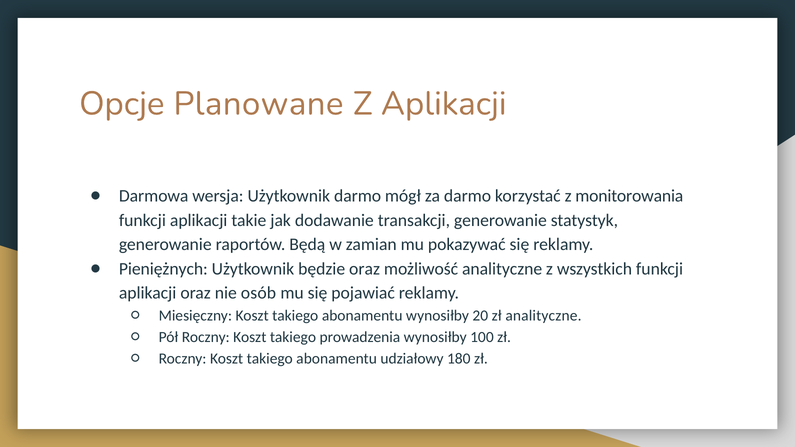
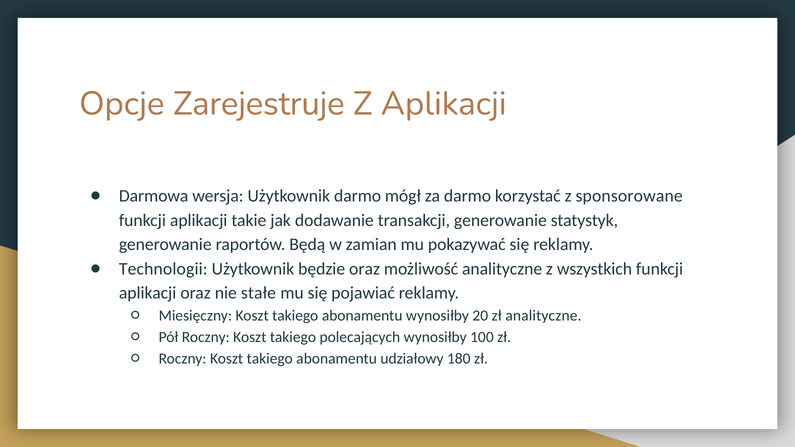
Planowane: Planowane -> Zarejestruje
monitorowania: monitorowania -> sponsorowane
Pieniężnych: Pieniężnych -> Technologii
osób: osób -> stałe
prowadzenia: prowadzenia -> polecających
